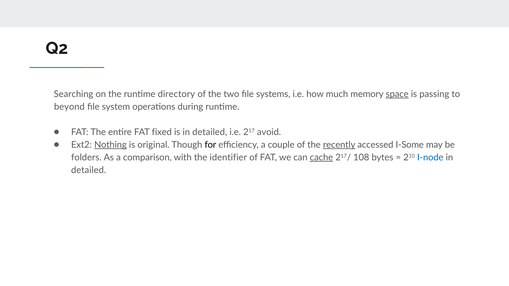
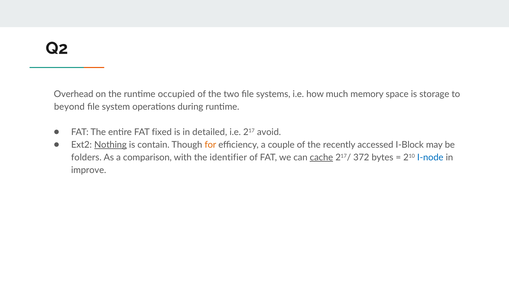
Searching: Searching -> Overhead
directory: directory -> occupied
space underline: present -> none
passing: passing -> storage
original: original -> contain
for colour: black -> orange
recently underline: present -> none
I-Some: I-Some -> I-Block
108: 108 -> 372
detailed at (89, 170): detailed -> improve
